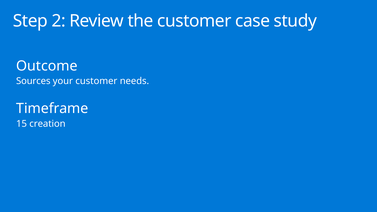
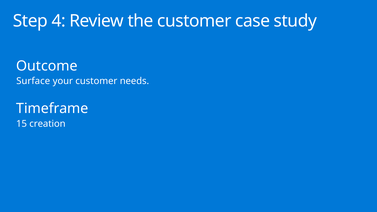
2: 2 -> 4
Sources: Sources -> Surface
